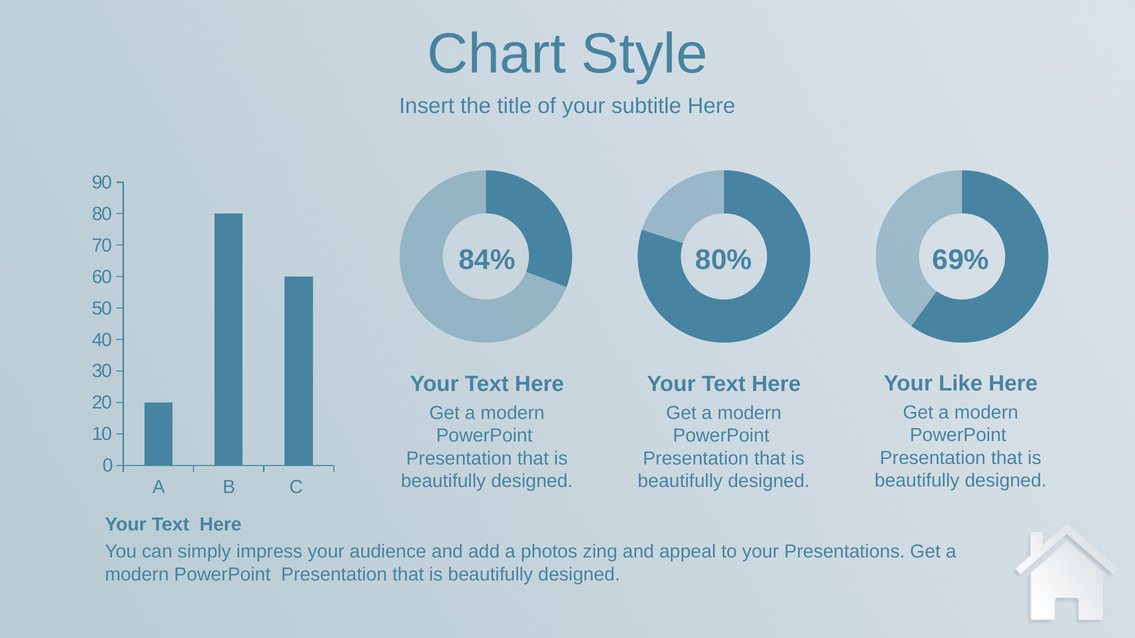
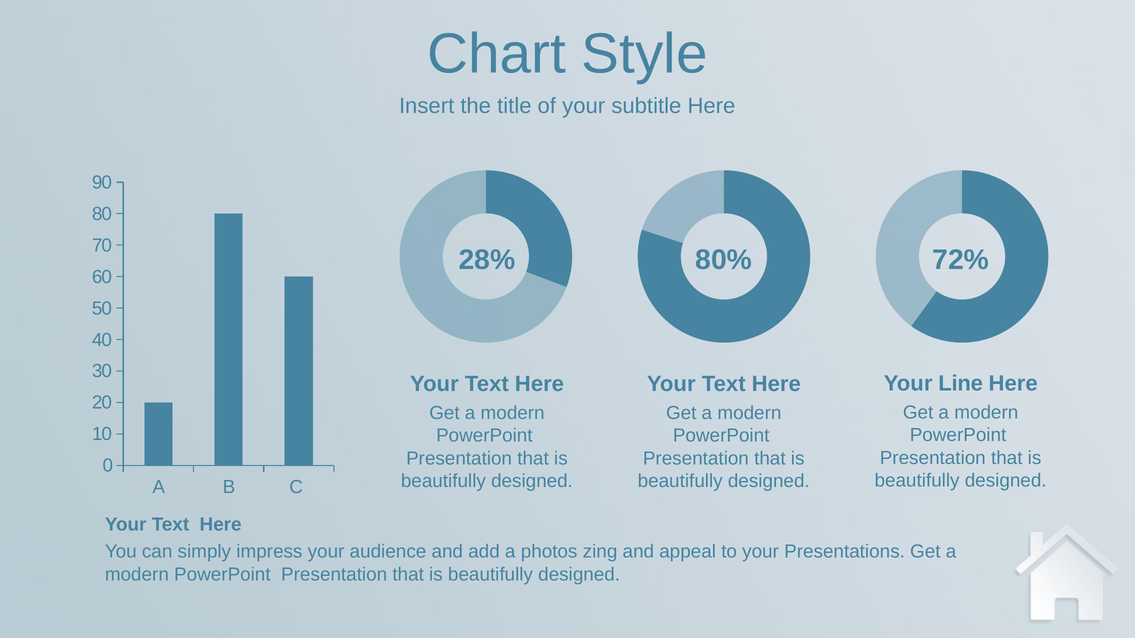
84%: 84% -> 28%
69%: 69% -> 72%
Like: Like -> Line
